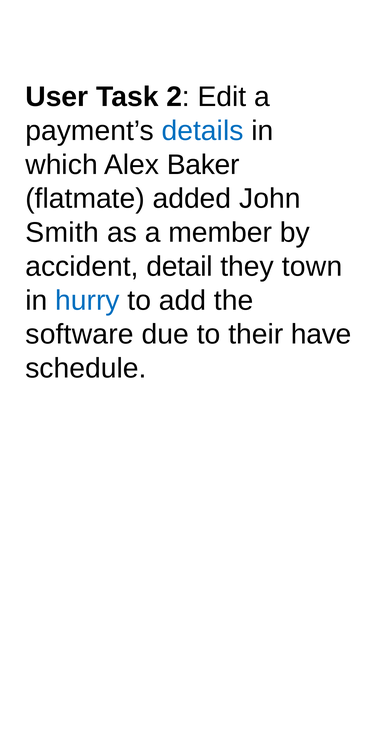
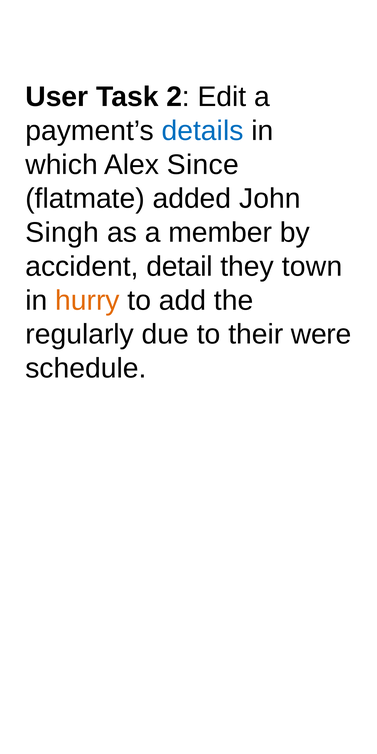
Baker: Baker -> Since
Smith: Smith -> Singh
hurry colour: blue -> orange
software: software -> regularly
have: have -> were
